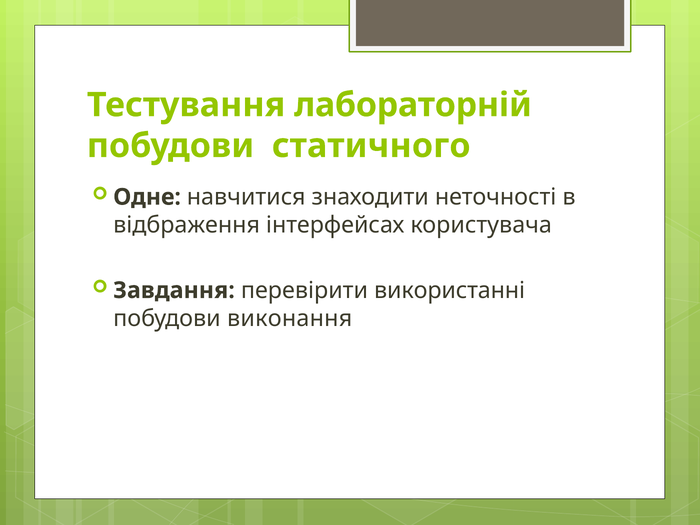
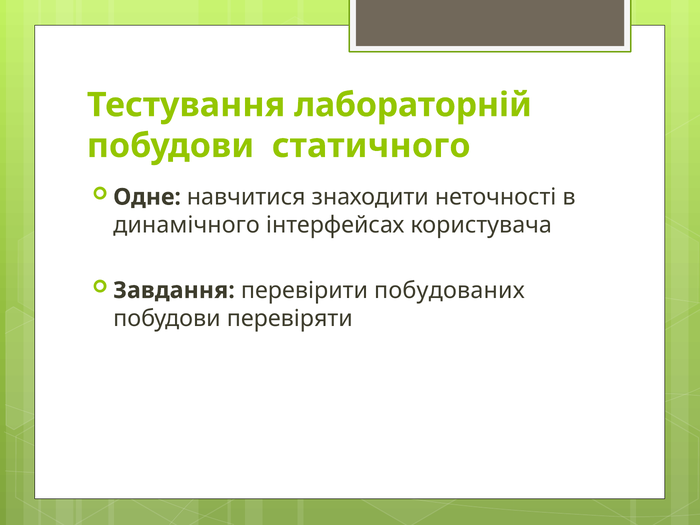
відбраження: відбраження -> динамічного
використанні: використанні -> побудованих
виконання: виконання -> перевіряти
